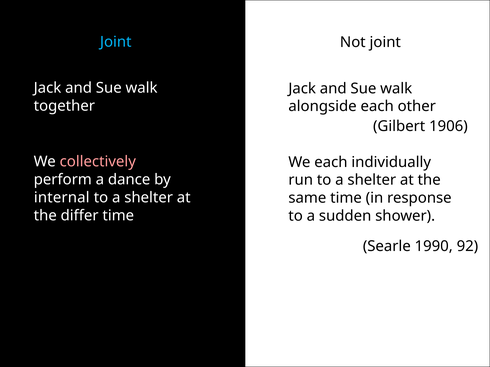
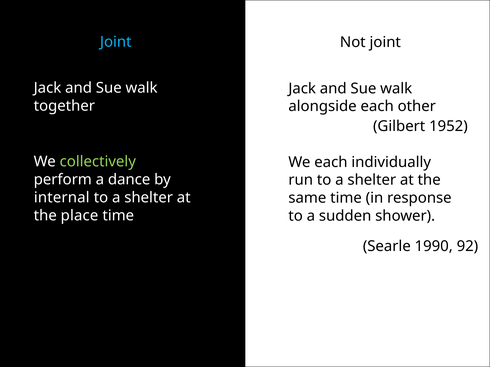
1906: 1906 -> 1952
collectively colour: pink -> light green
differ: differ -> place
